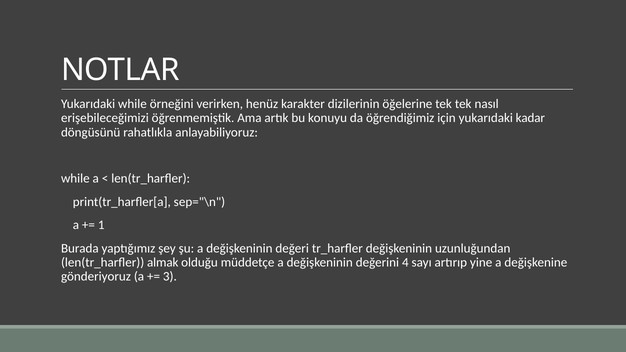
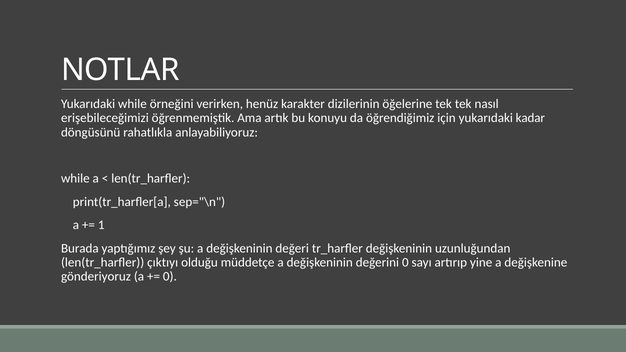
almak: almak -> çıktıyı
değerini 4: 4 -> 0
3 at (170, 277): 3 -> 0
